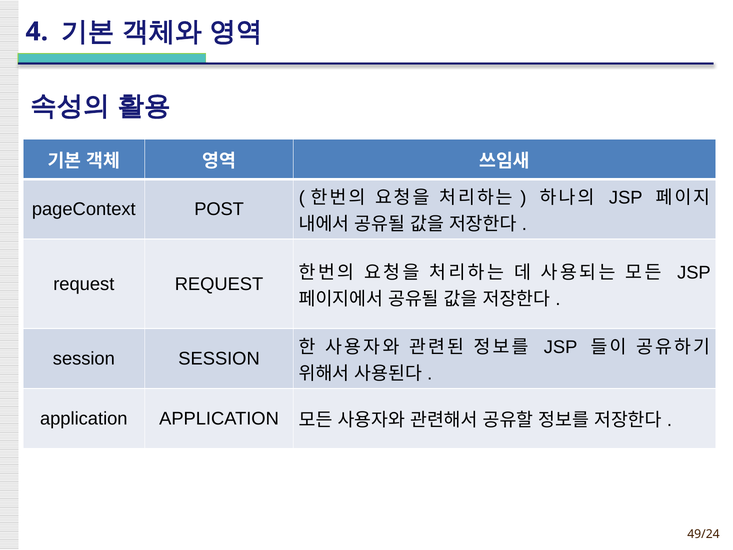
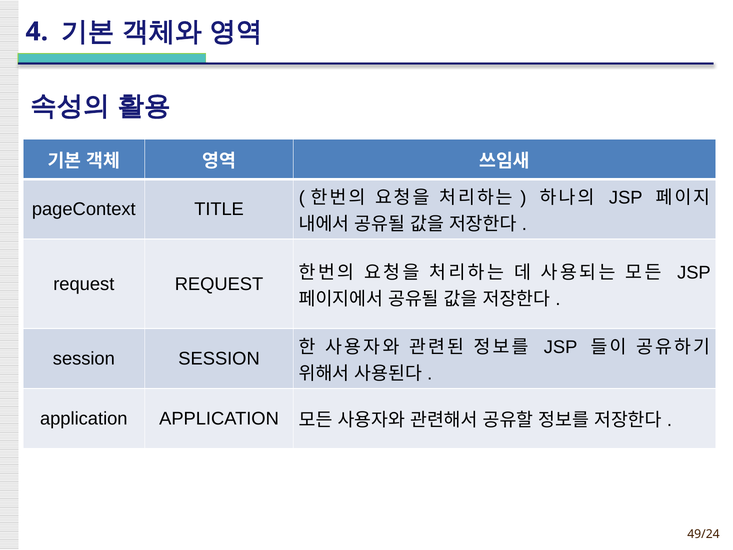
POST: POST -> TITLE
